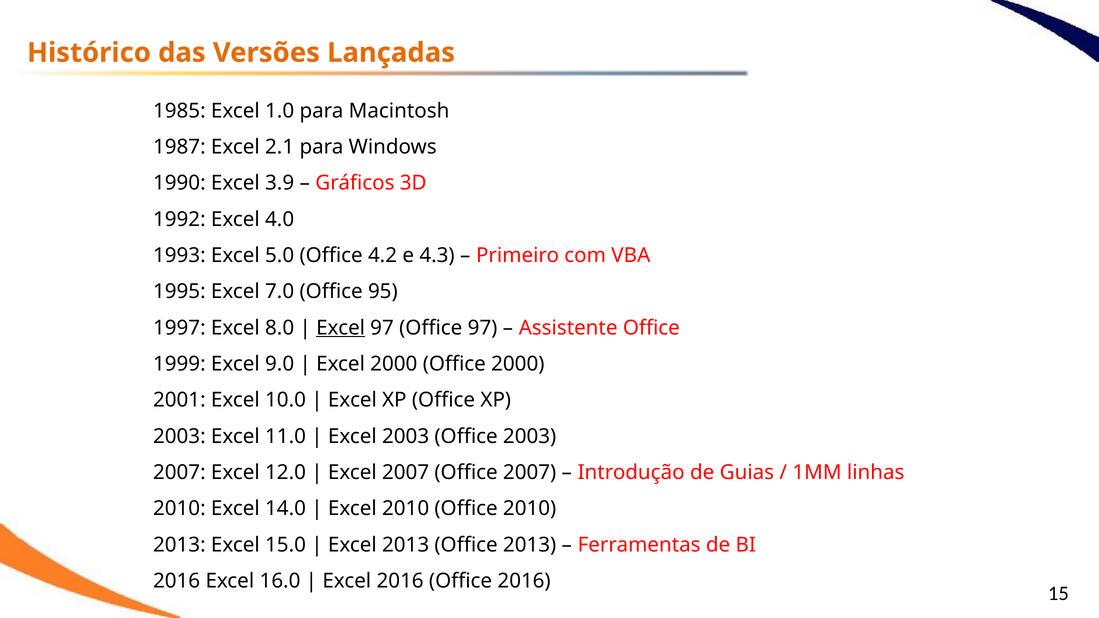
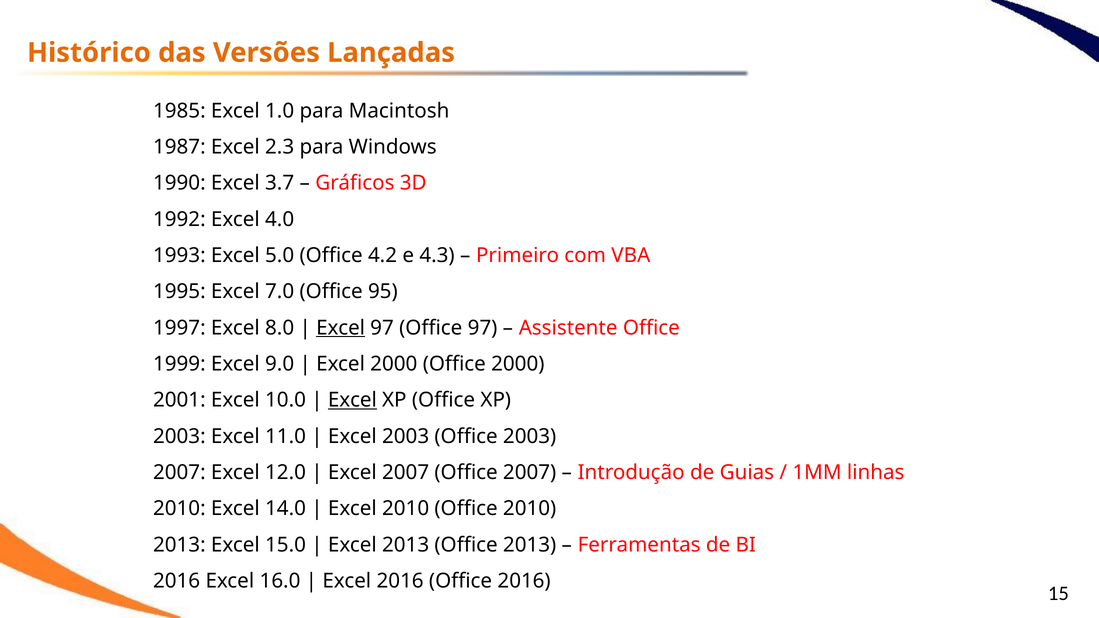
2.1: 2.1 -> 2.3
3.9: 3.9 -> 3.7
Excel at (352, 400) underline: none -> present
